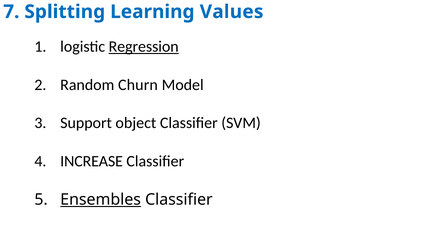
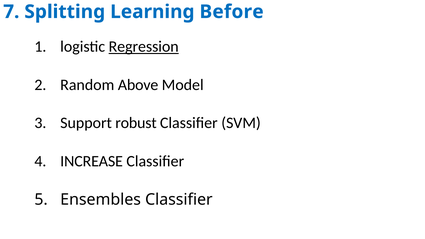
Values: Values -> Before
Churn: Churn -> Above
object: object -> robust
Ensembles underline: present -> none
